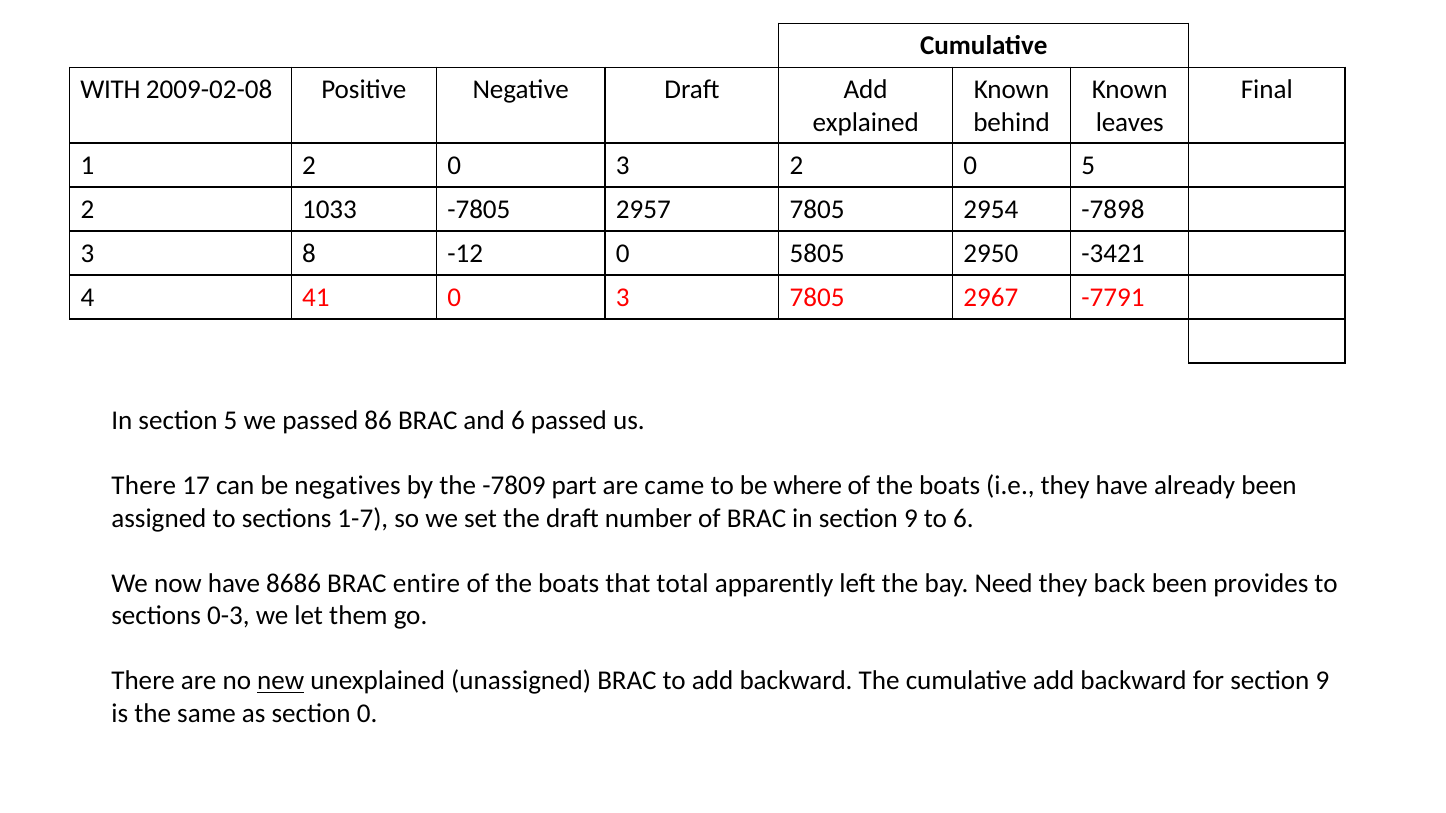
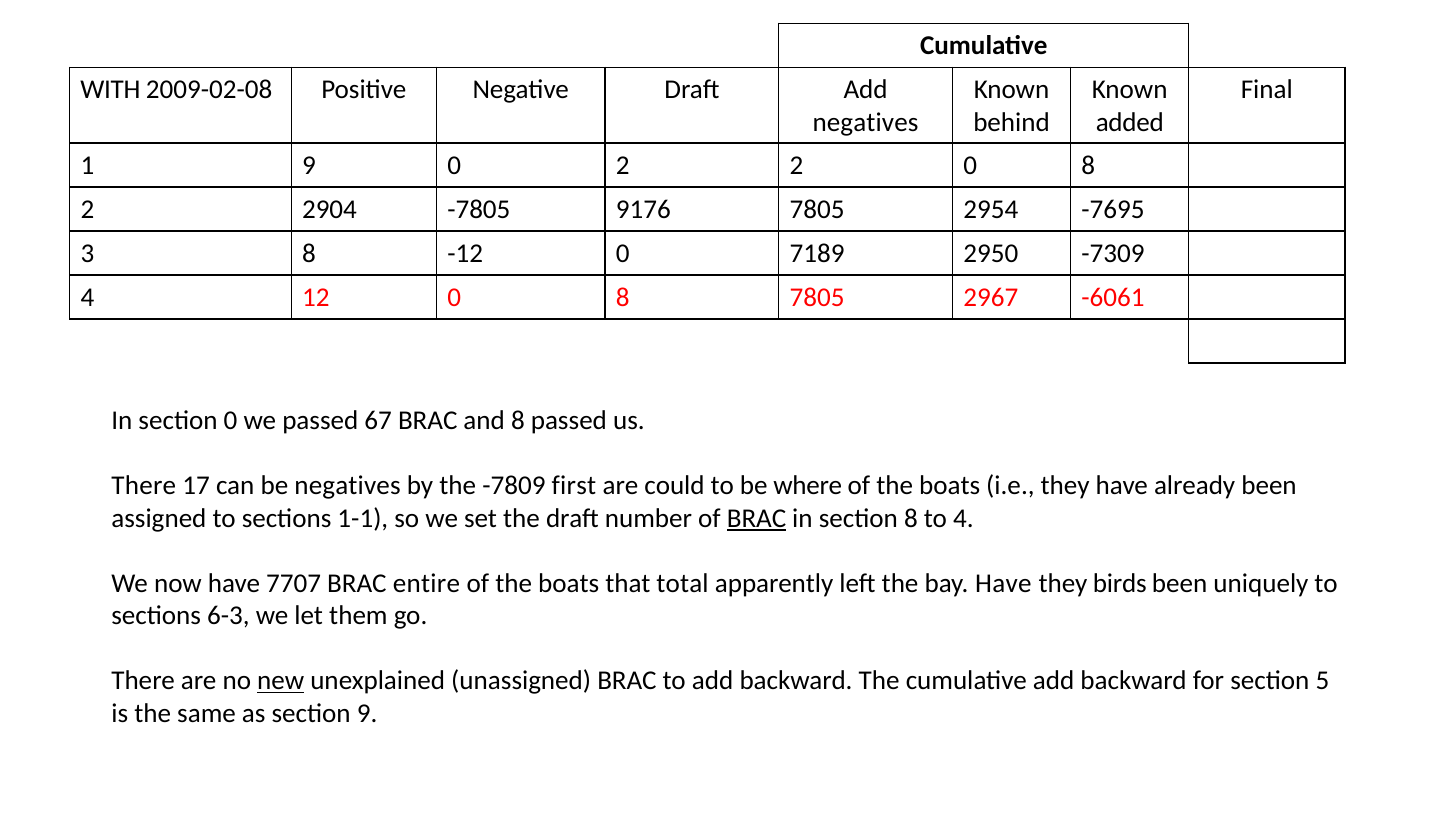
explained at (866, 123): explained -> negatives
leaves: leaves -> added
1 2: 2 -> 9
3 at (623, 166): 3 -> 2
2 0 5: 5 -> 8
1033: 1033 -> 2904
2957: 2957 -> 9176
-7898: -7898 -> -7695
5805: 5805 -> 7189
-3421: -3421 -> -7309
41: 41 -> 12
3 at (623, 297): 3 -> 8
-7791: -7791 -> -6061
section 5: 5 -> 0
86: 86 -> 67
and 6: 6 -> 8
part: part -> first
came: came -> could
1-7: 1-7 -> 1-1
BRAC at (757, 519) underline: none -> present
in section 9: 9 -> 8
to 6: 6 -> 4
8686: 8686 -> 7707
bay Need: Need -> Have
back: back -> birds
provides: provides -> uniquely
0-3: 0-3 -> 6-3
for section 9: 9 -> 5
section 0: 0 -> 9
